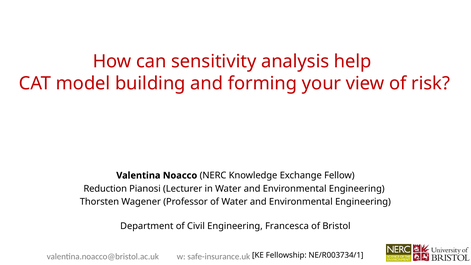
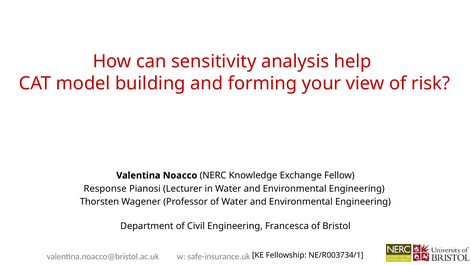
Reduction: Reduction -> Response
